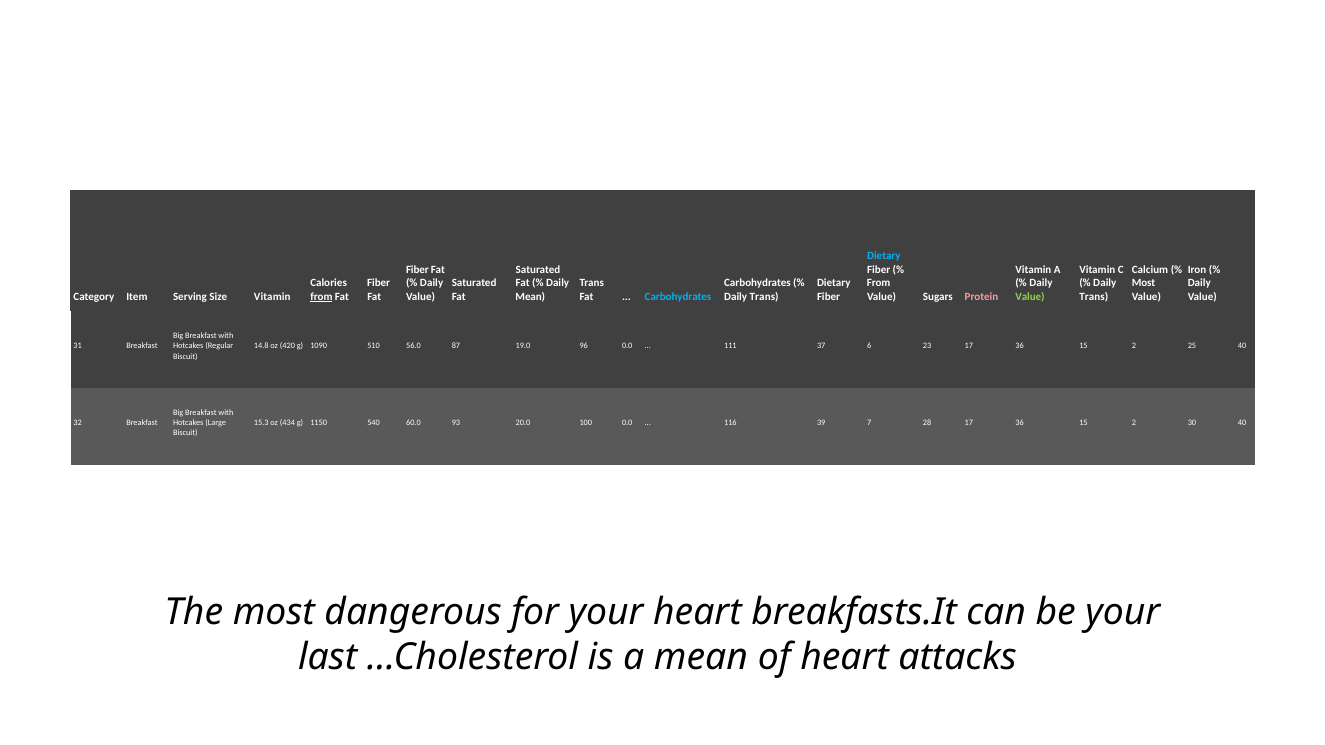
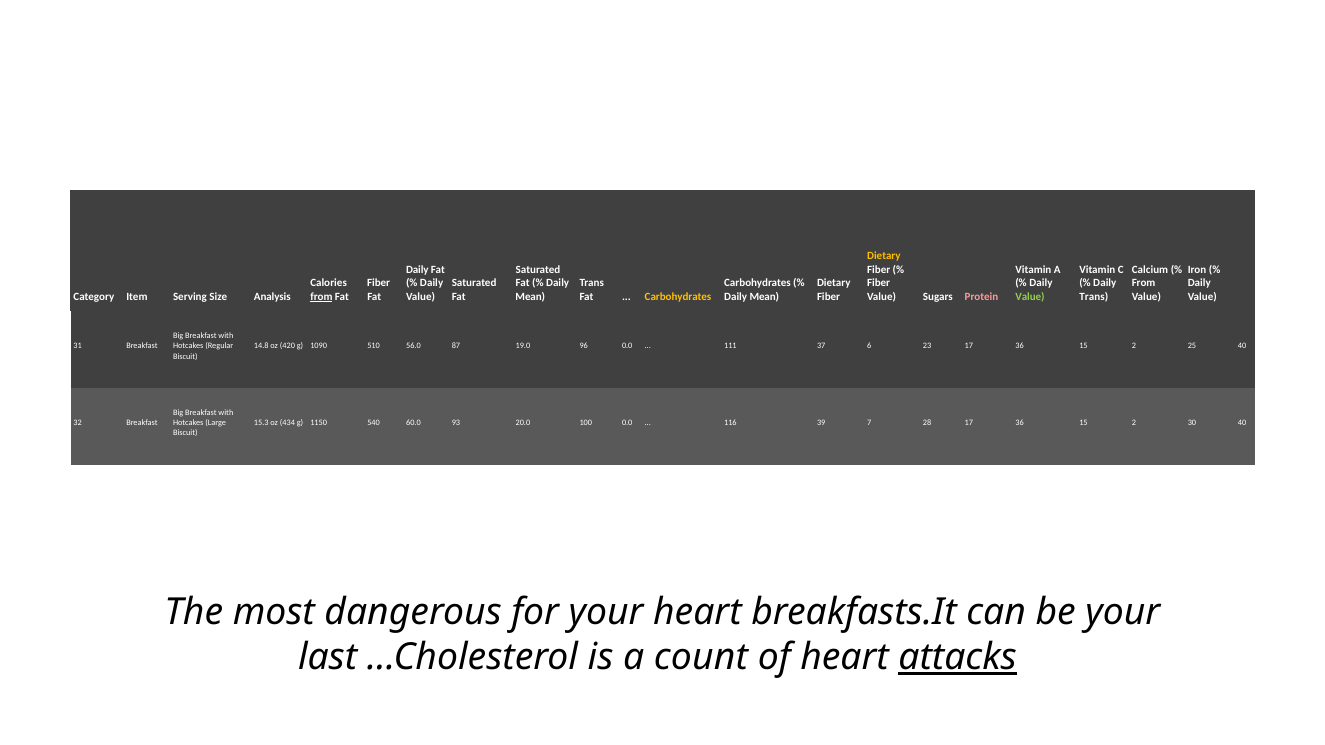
Dietary at (884, 256) colour: light blue -> yellow
Fiber at (417, 270): Fiber -> Daily
From at (879, 283): From -> Fiber
Most at (1144, 283): Most -> From
Size Vitamin: Vitamin -> Analysis
Carbohydrates at (678, 297) colour: light blue -> yellow
Trans at (764, 297): Trans -> Mean
a mean: mean -> count
attacks underline: none -> present
